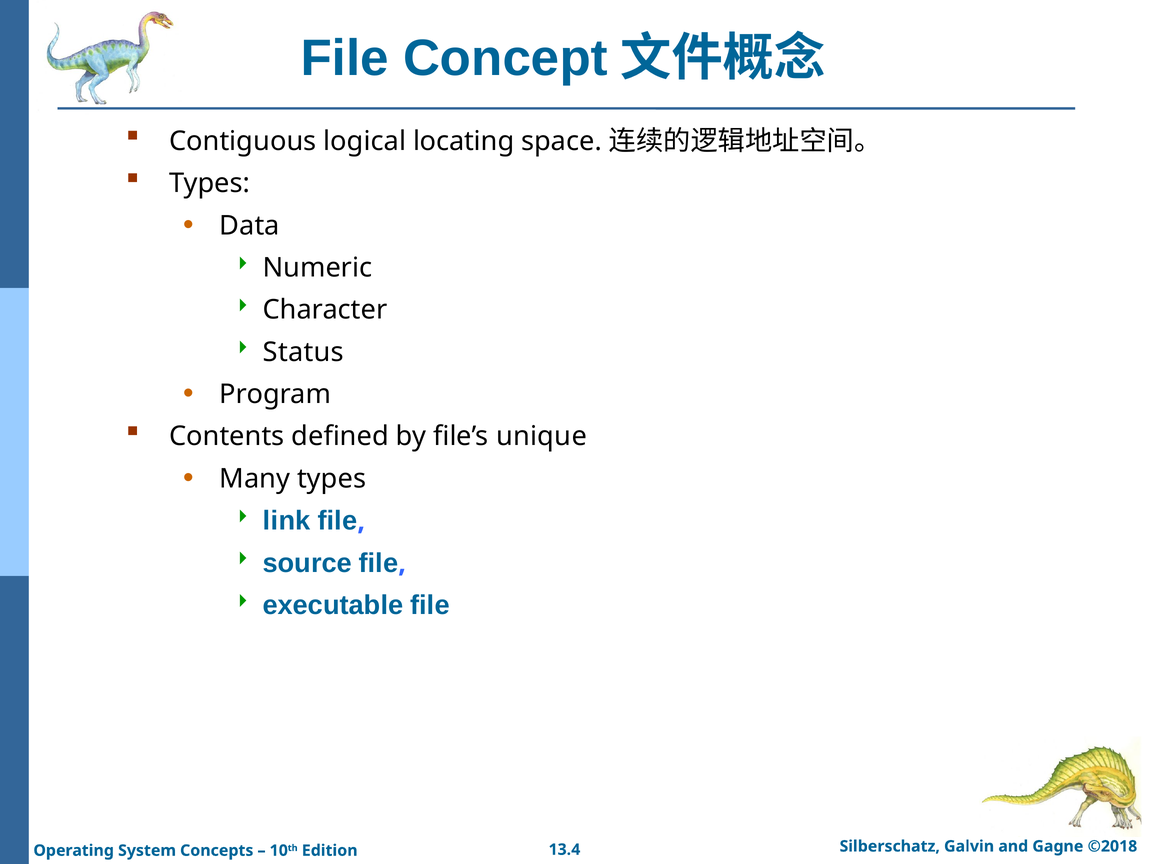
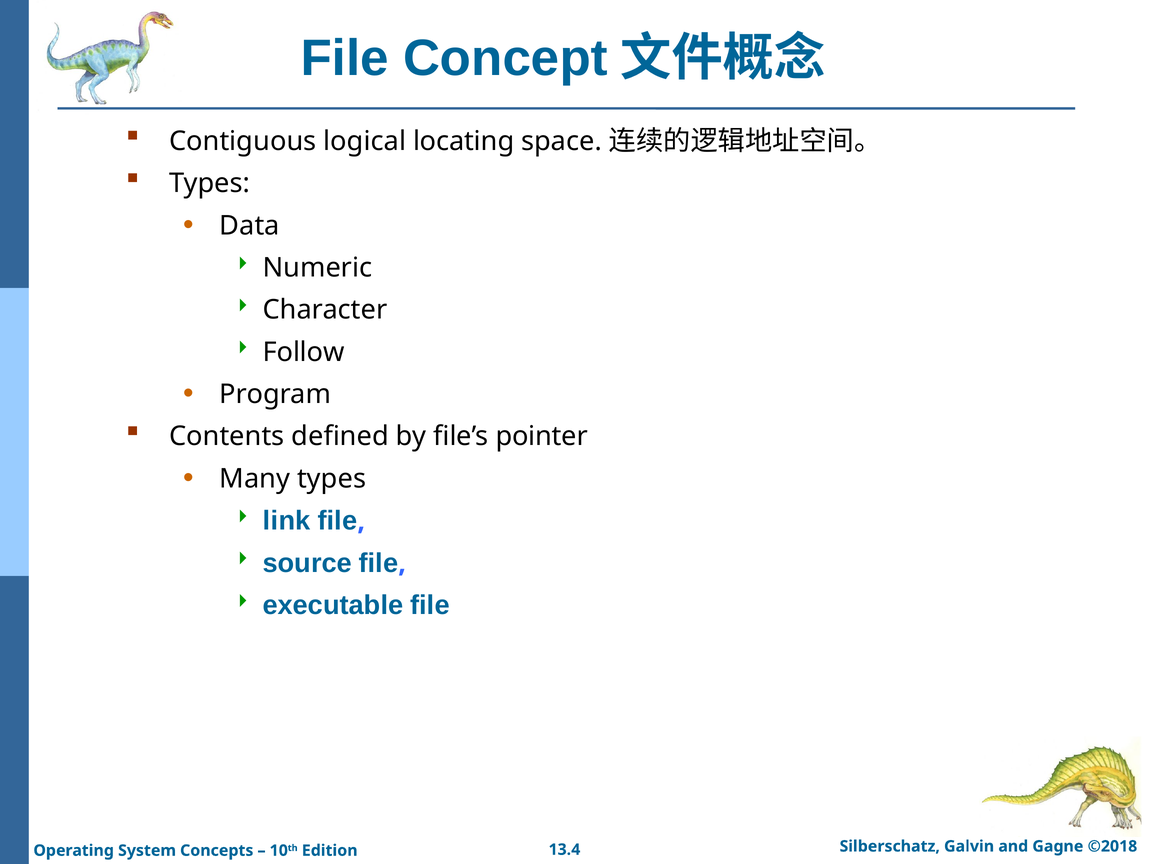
Status: Status -> Follow
unique: unique -> pointer
